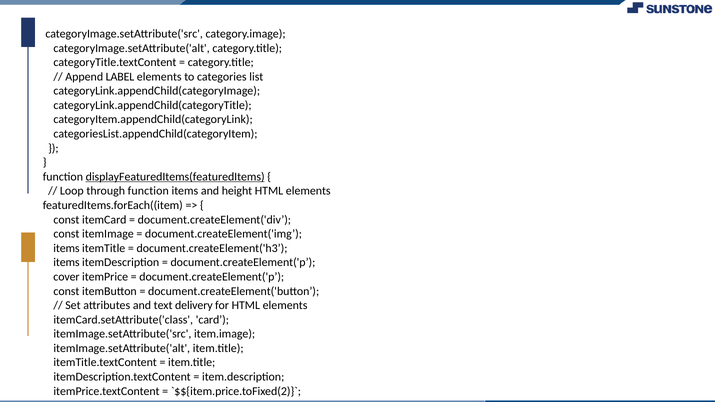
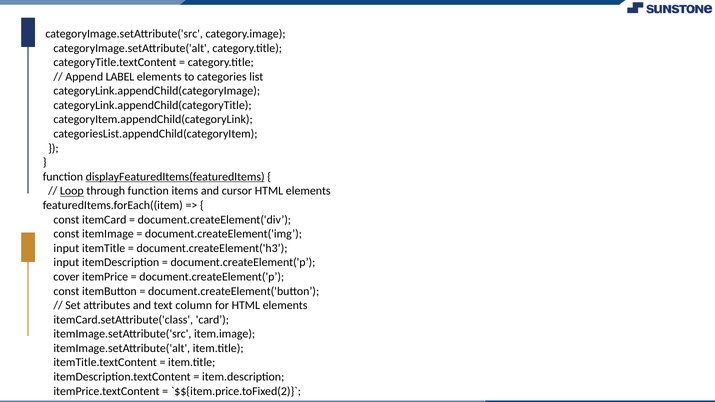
Loop underline: none -> present
height: height -> cursor
items at (66, 248): items -> input
items at (66, 263): items -> input
delivery: delivery -> column
